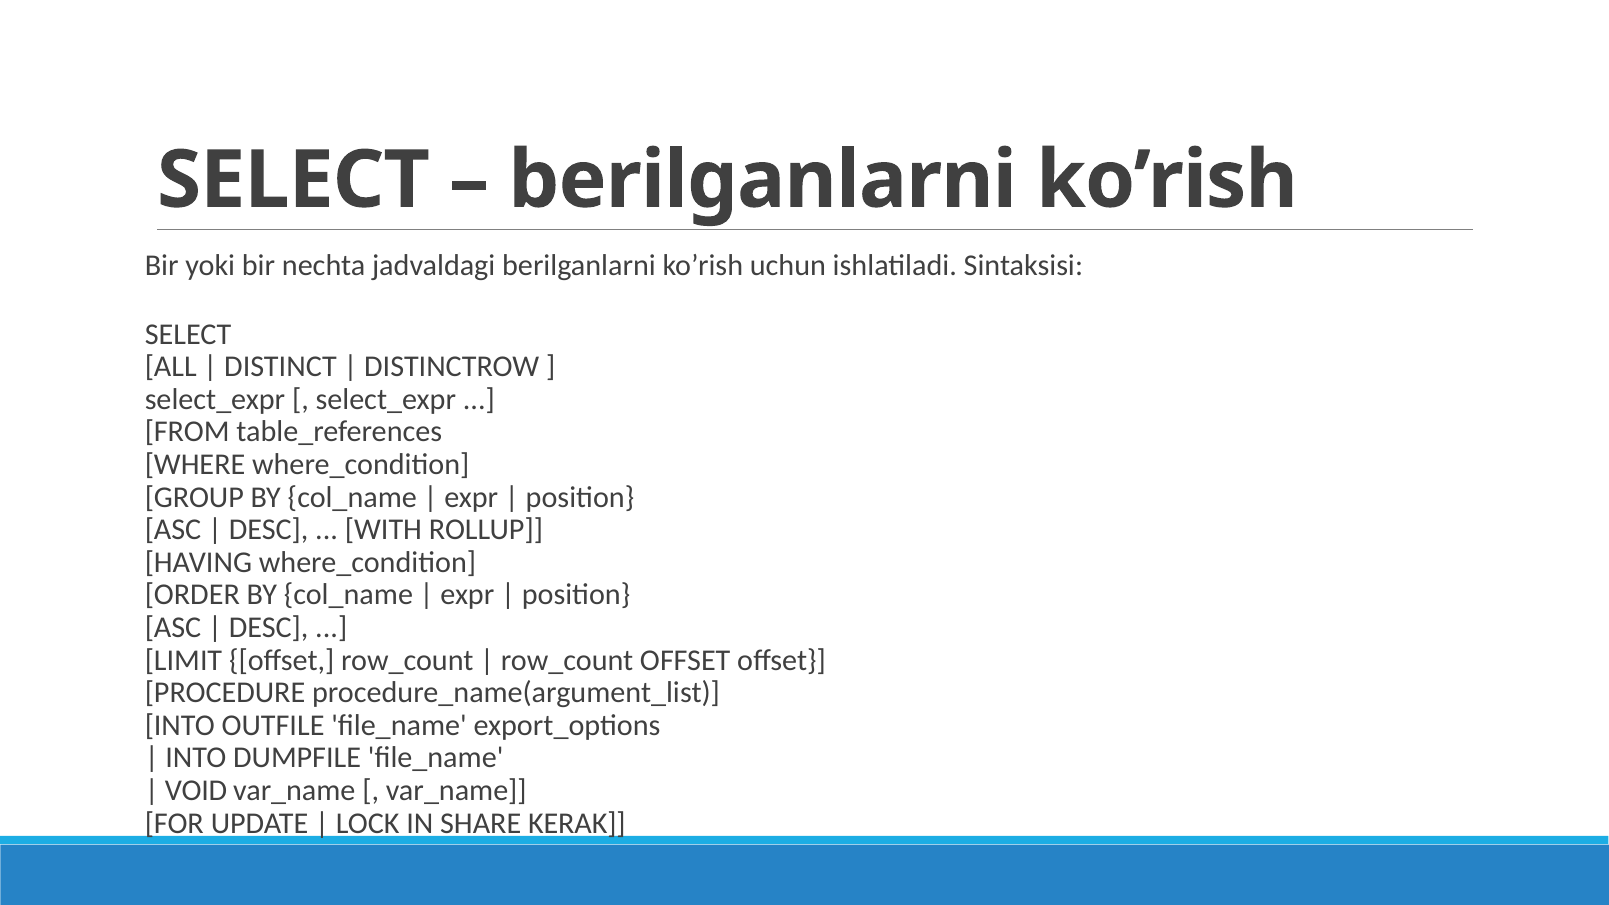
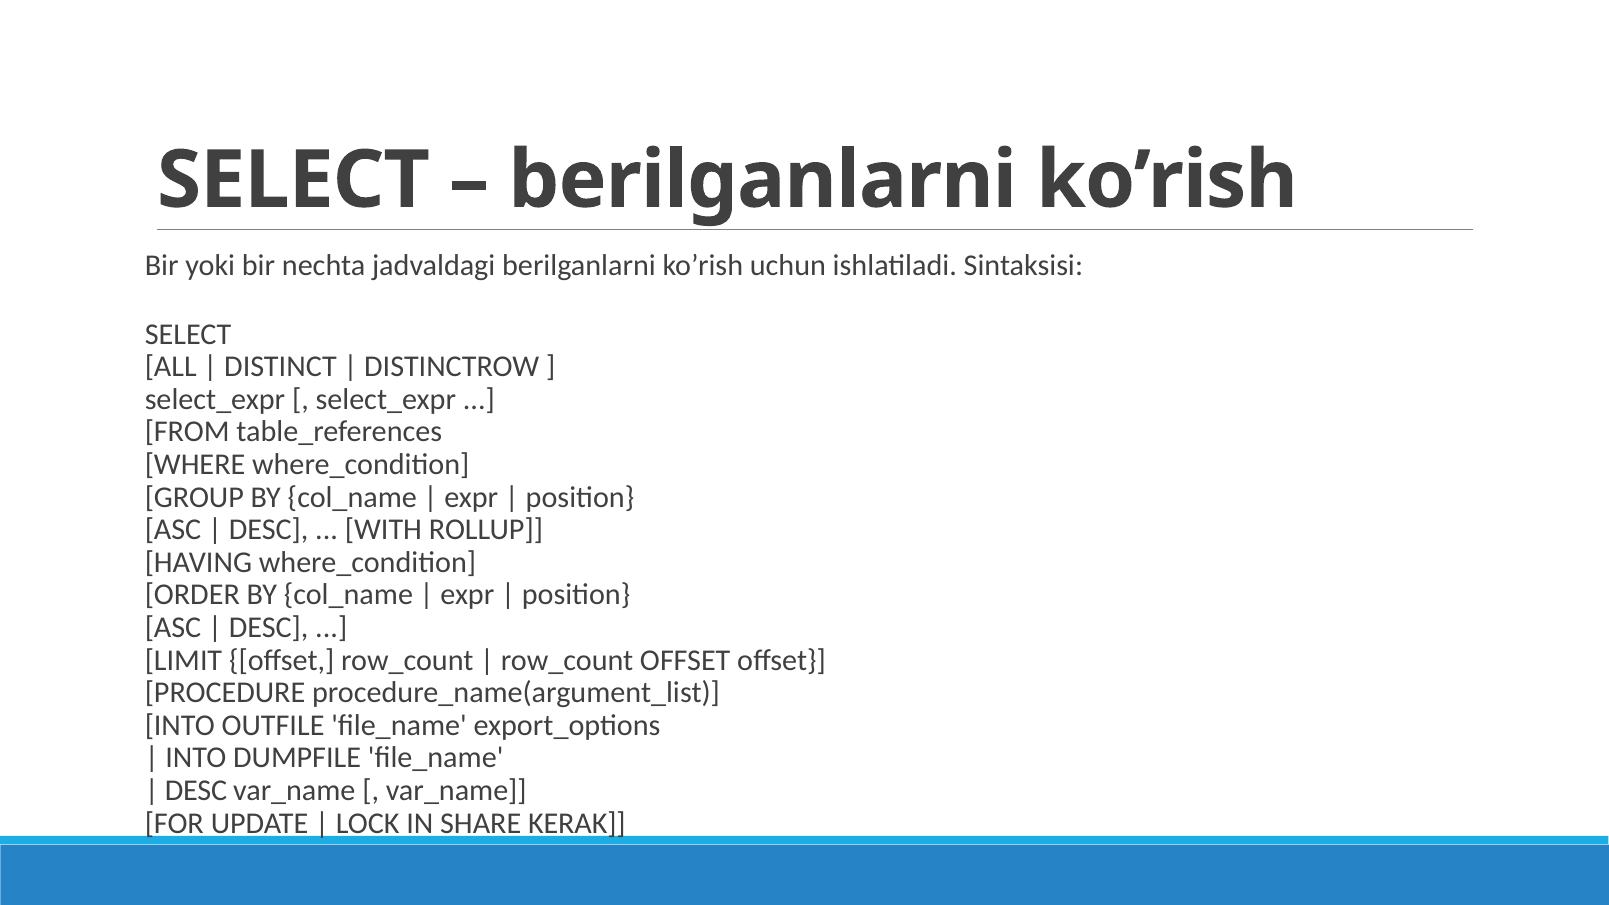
VOID at (196, 791): VOID -> DESC
